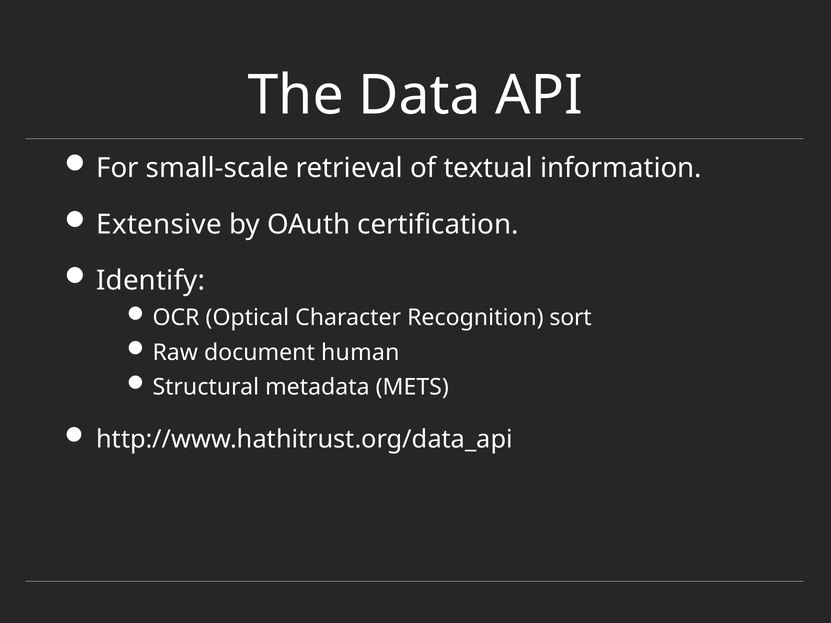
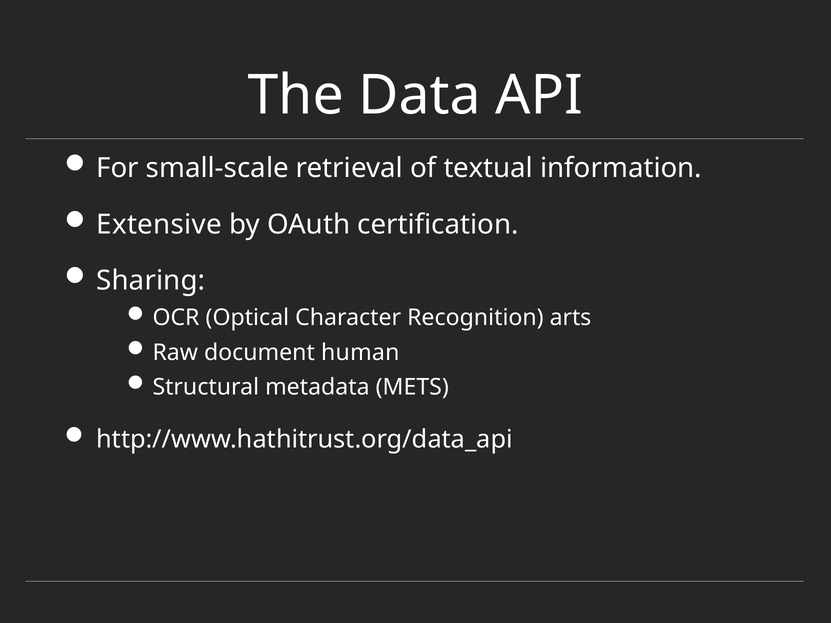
Identify: Identify -> Sharing
sort: sort -> arts
